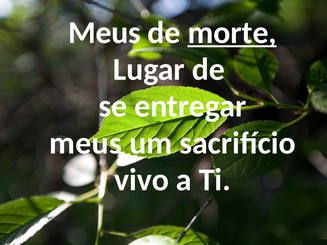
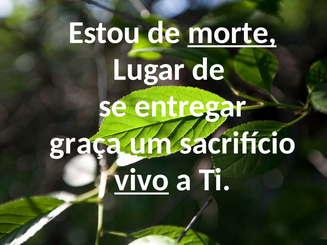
Meus at (104, 33): Meus -> Estou
meus at (85, 143): meus -> graça
vivo underline: none -> present
